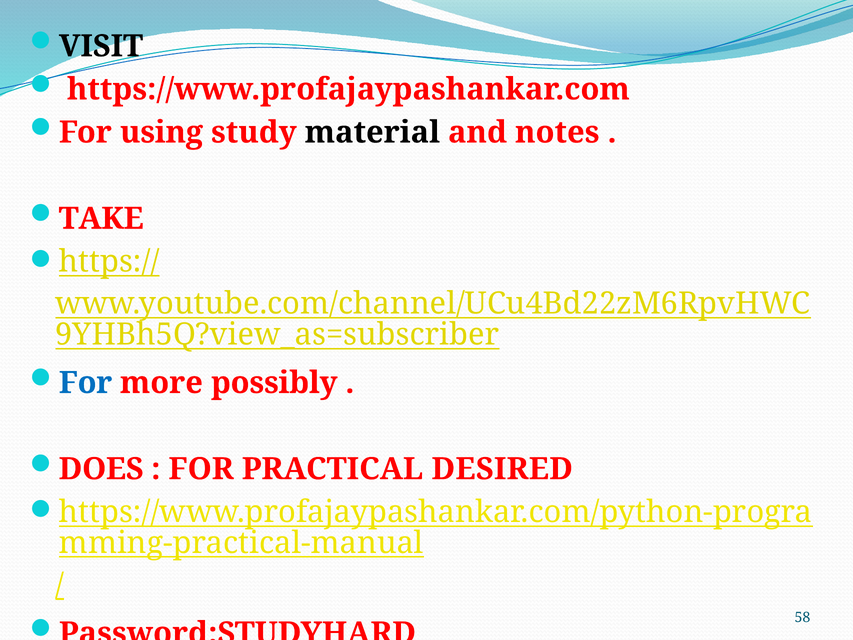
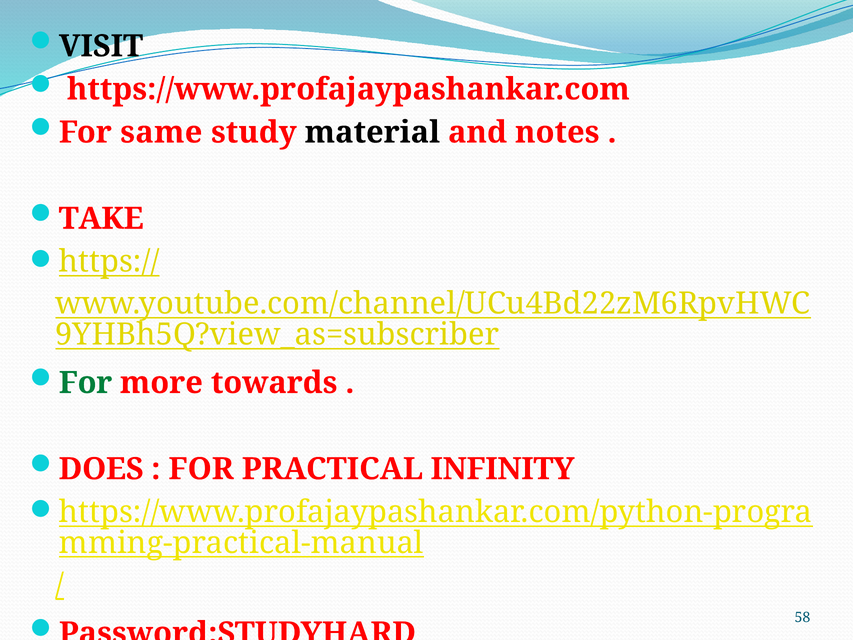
using: using -> same
For at (86, 383) colour: blue -> green
possibly: possibly -> towards
DESIRED: DESIRED -> INFINITY
